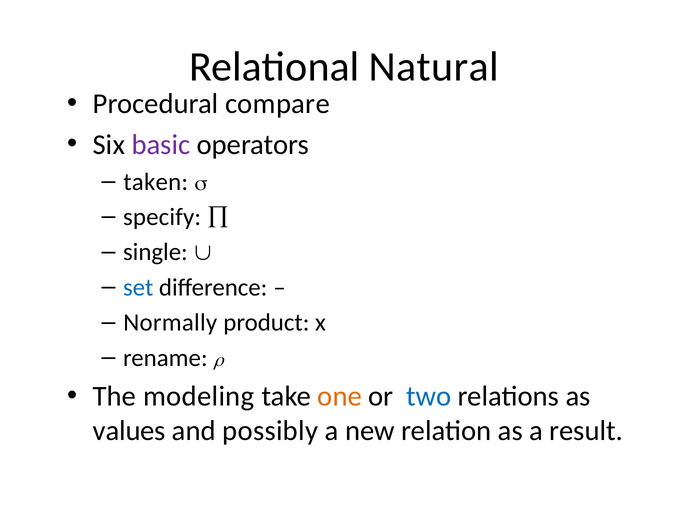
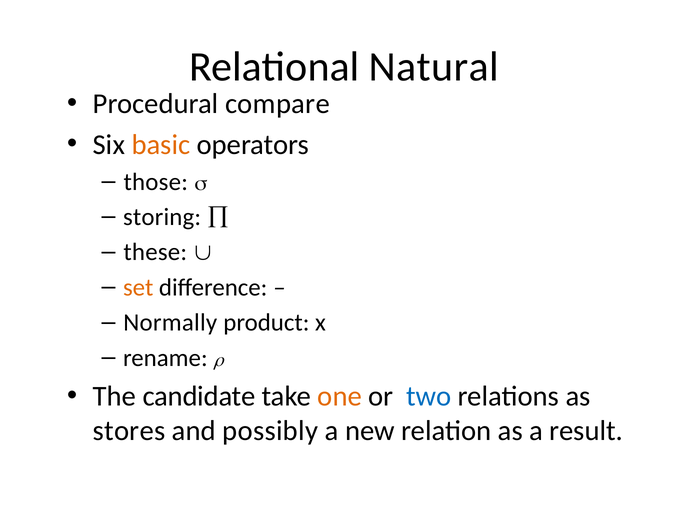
basic colour: purple -> orange
taken: taken -> those
specify: specify -> storing
single: single -> these
set colour: blue -> orange
modeling: modeling -> candidate
values: values -> stores
